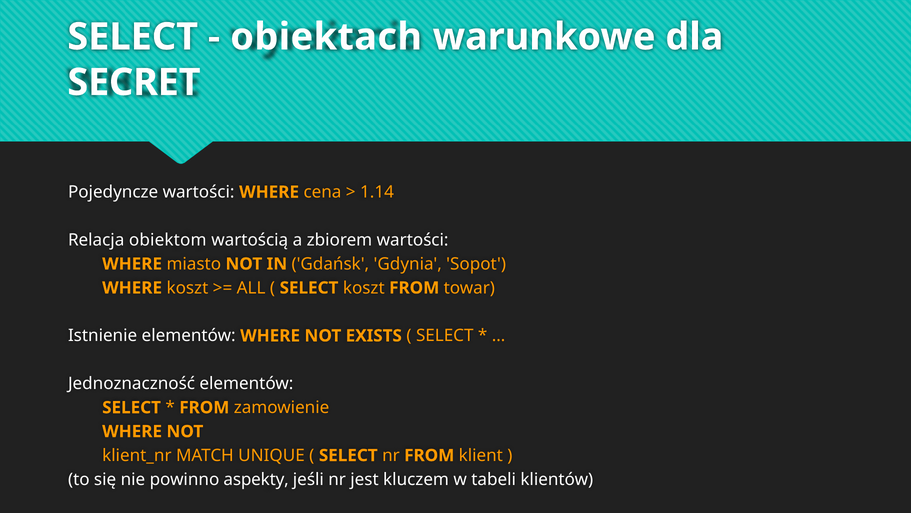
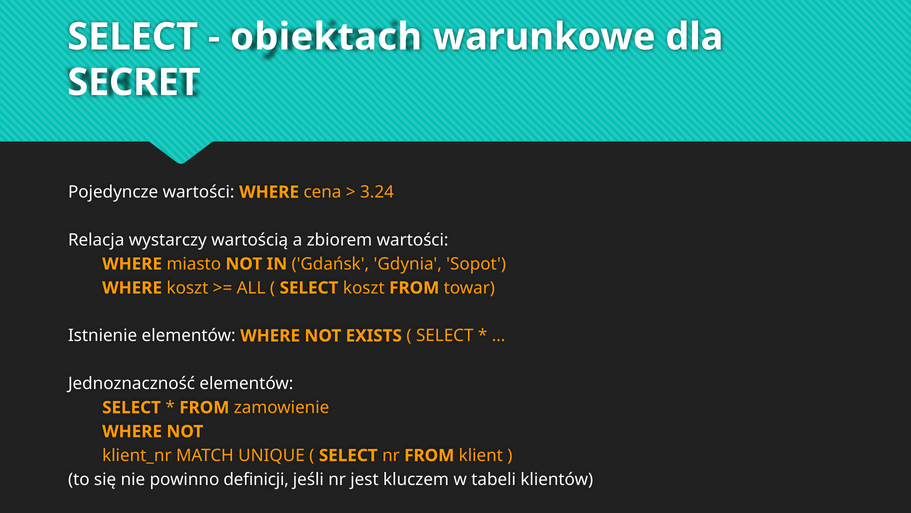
1.14: 1.14 -> 3.24
obiektom: obiektom -> wystarczy
aspekty: aspekty -> definicji
